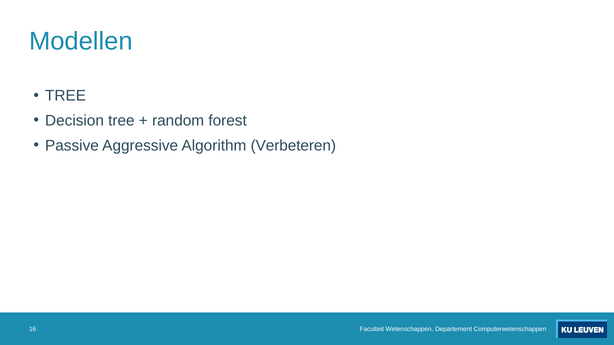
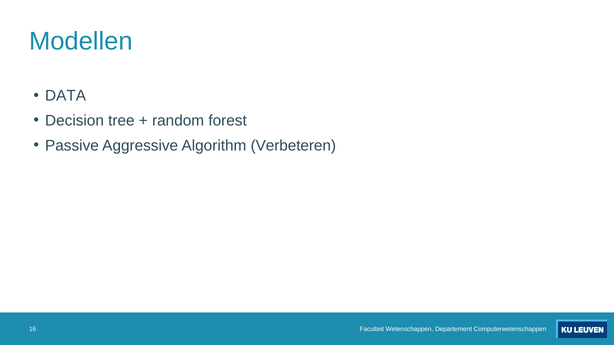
TREE at (66, 96): TREE -> DATA
